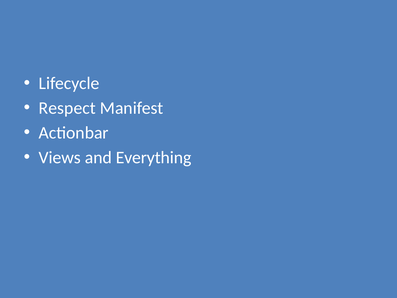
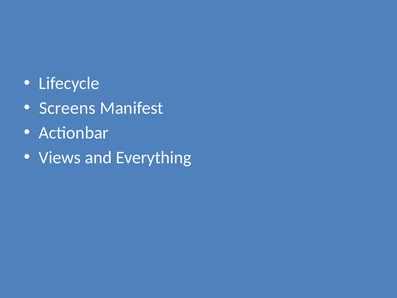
Respect: Respect -> Screens
